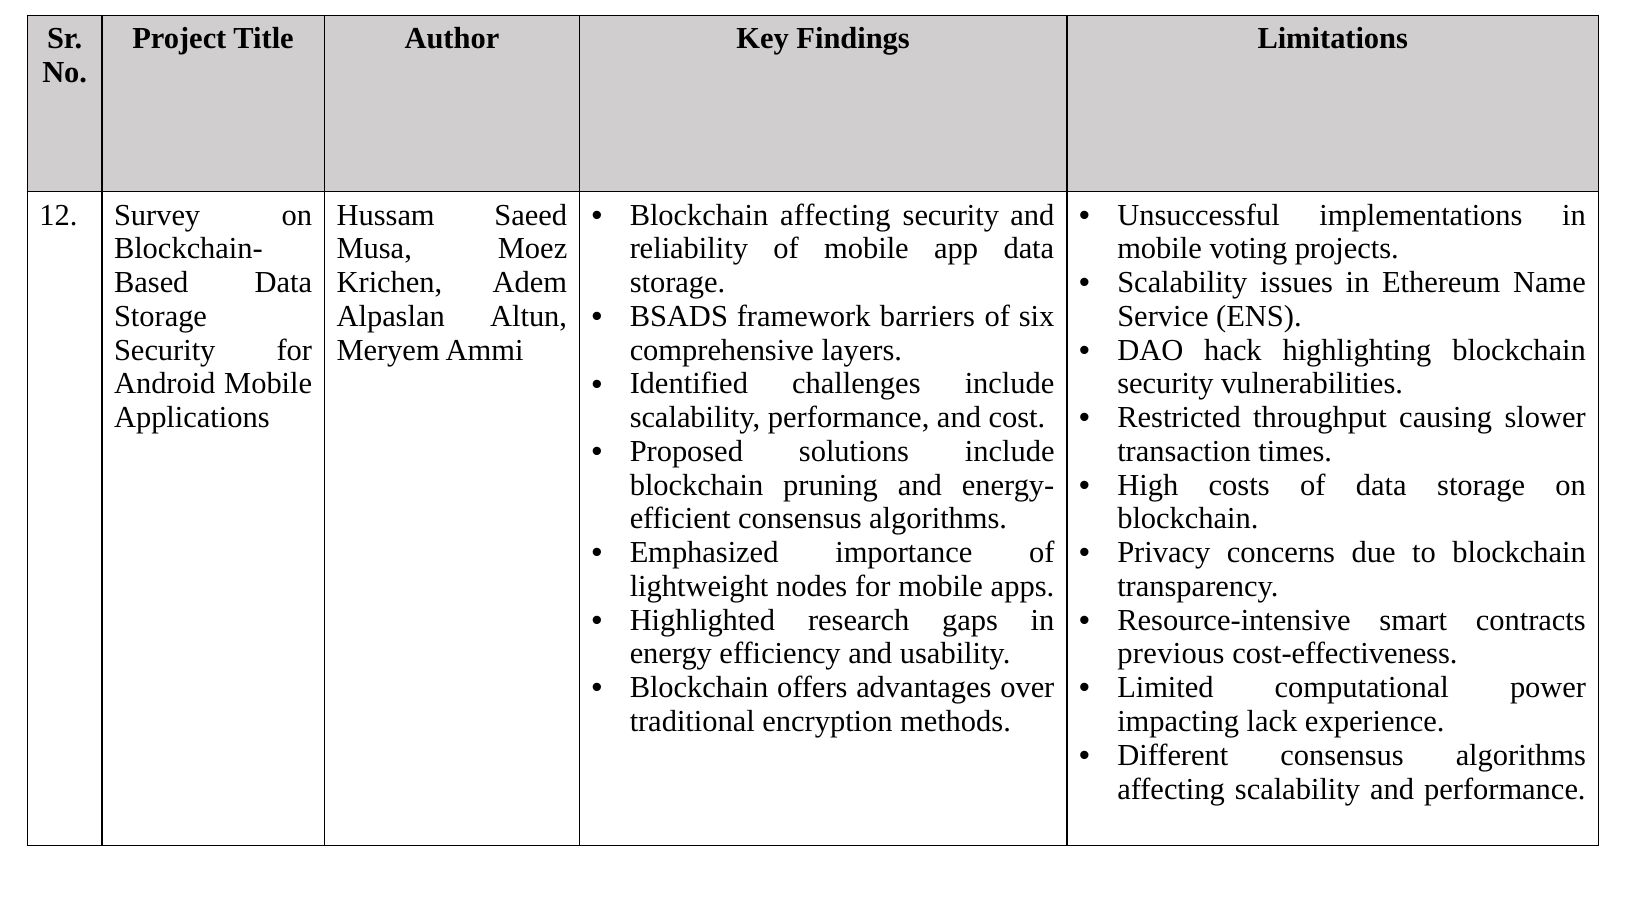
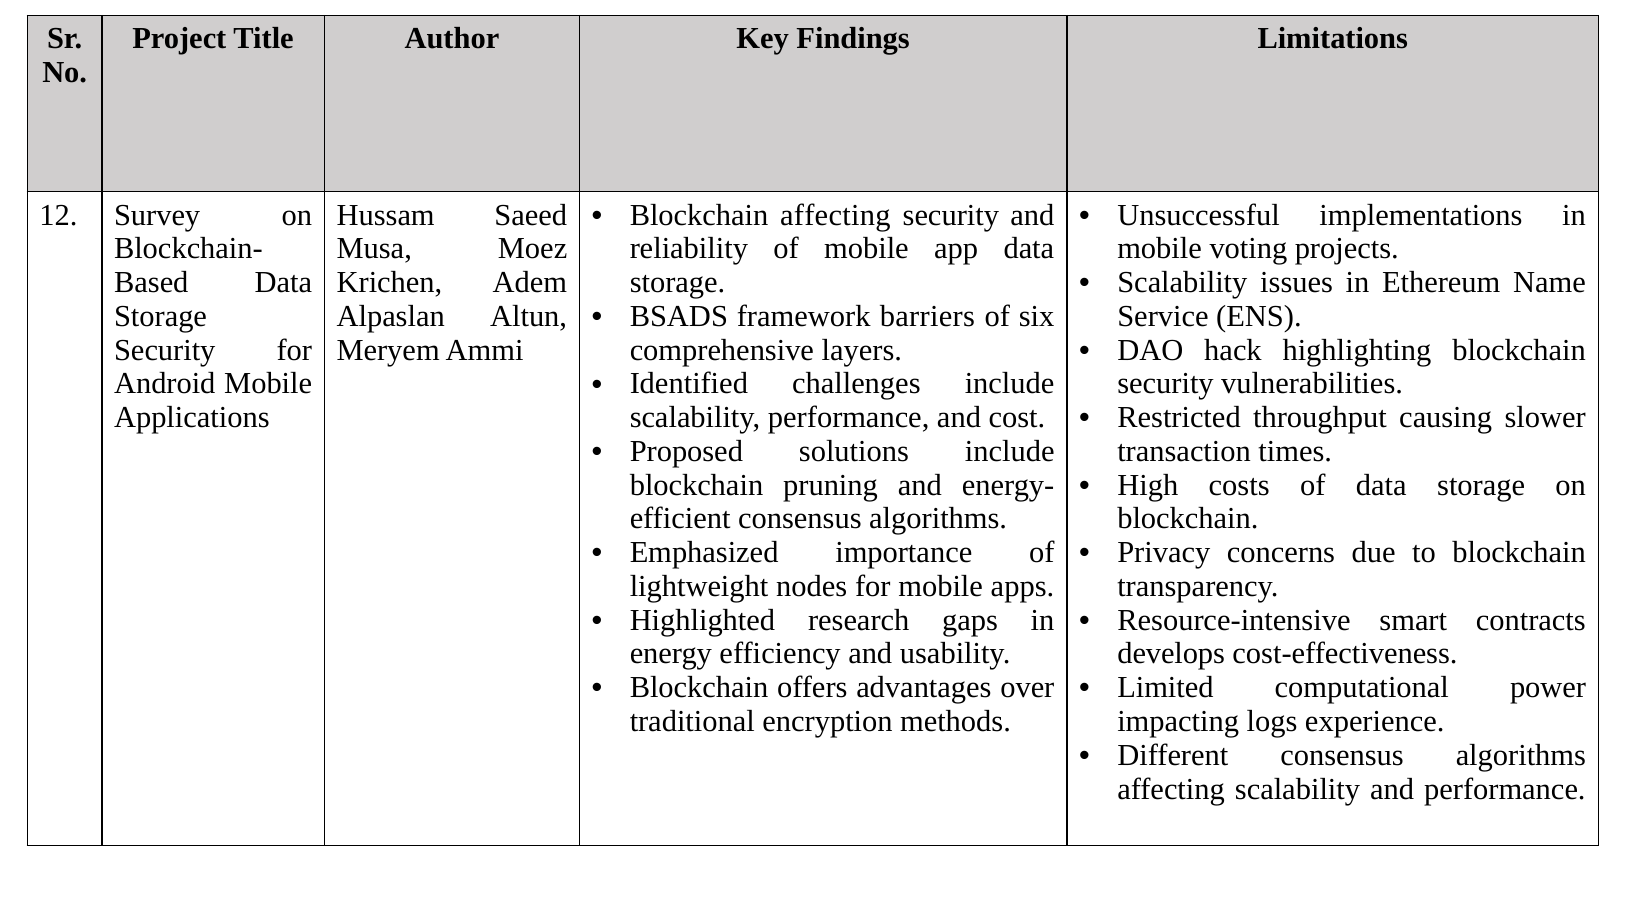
previous: previous -> develops
lack: lack -> logs
